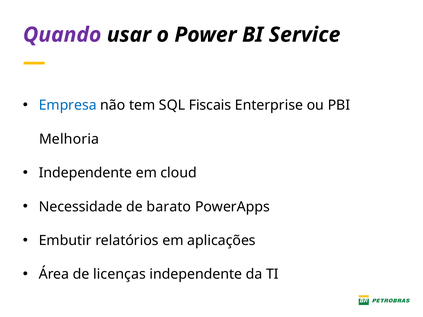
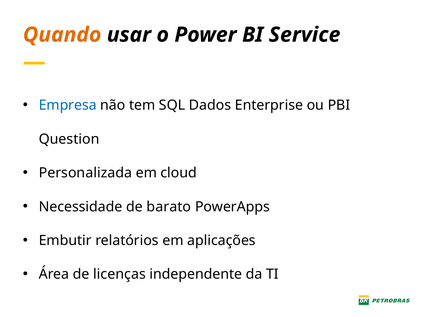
Quando colour: purple -> orange
Fiscais: Fiscais -> Dados
Melhoria: Melhoria -> Question
Independente at (85, 173): Independente -> Personalizada
